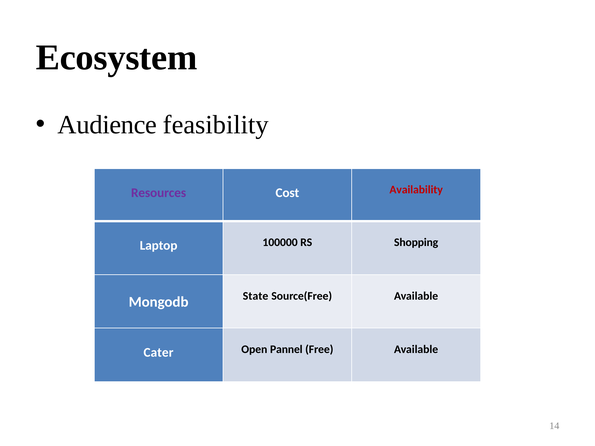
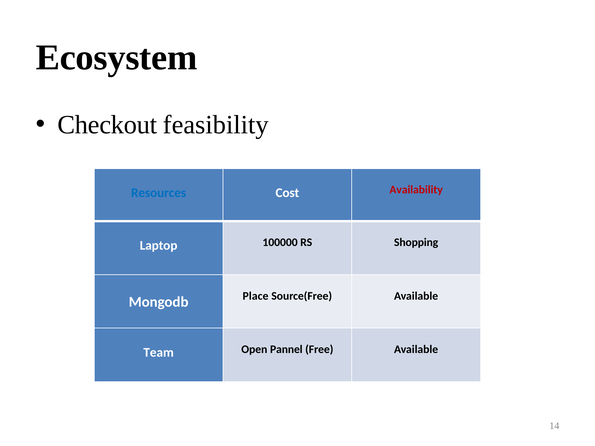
Audience: Audience -> Checkout
Resources colour: purple -> blue
State: State -> Place
Cater: Cater -> Team
